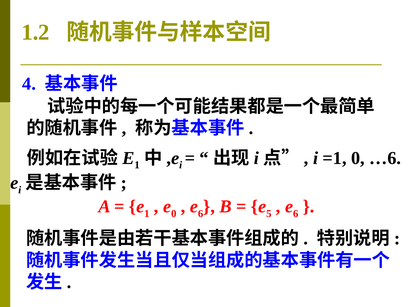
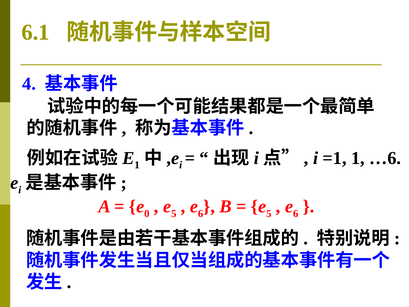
1.2: 1.2 -> 6.1
=1 0: 0 -> 1
1 at (147, 214): 1 -> 0
0 at (174, 214): 0 -> 5
